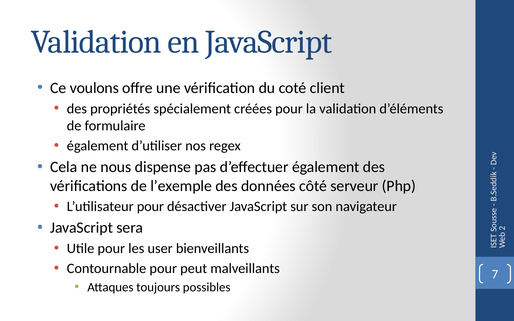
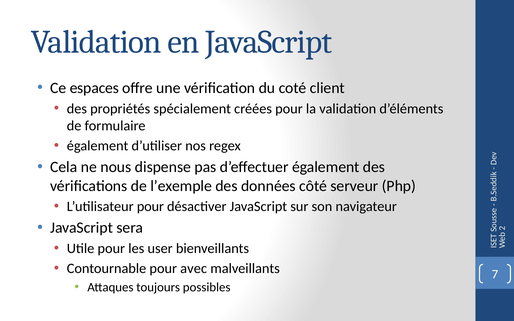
voulons: voulons -> espaces
peut: peut -> avec
